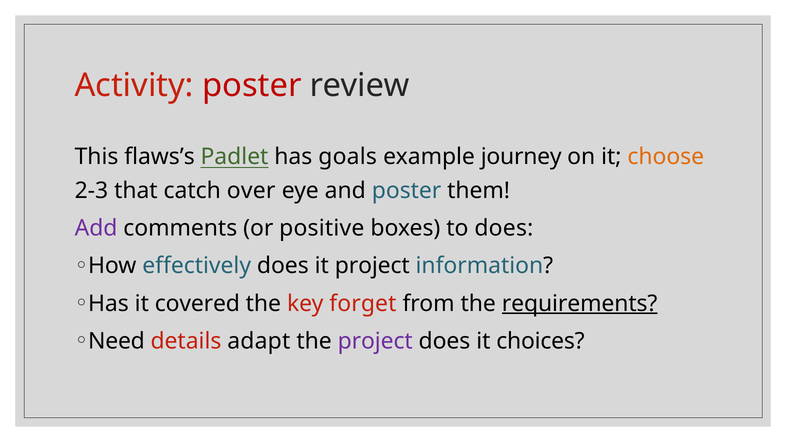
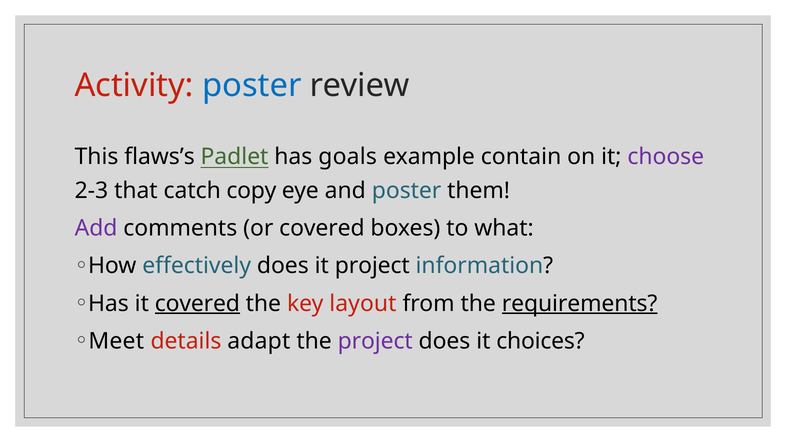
poster at (252, 85) colour: red -> blue
journey: journey -> contain
choose colour: orange -> purple
over: over -> copy
or positive: positive -> covered
to does: does -> what
covered at (197, 304) underline: none -> present
forget: forget -> layout
Need: Need -> Meet
